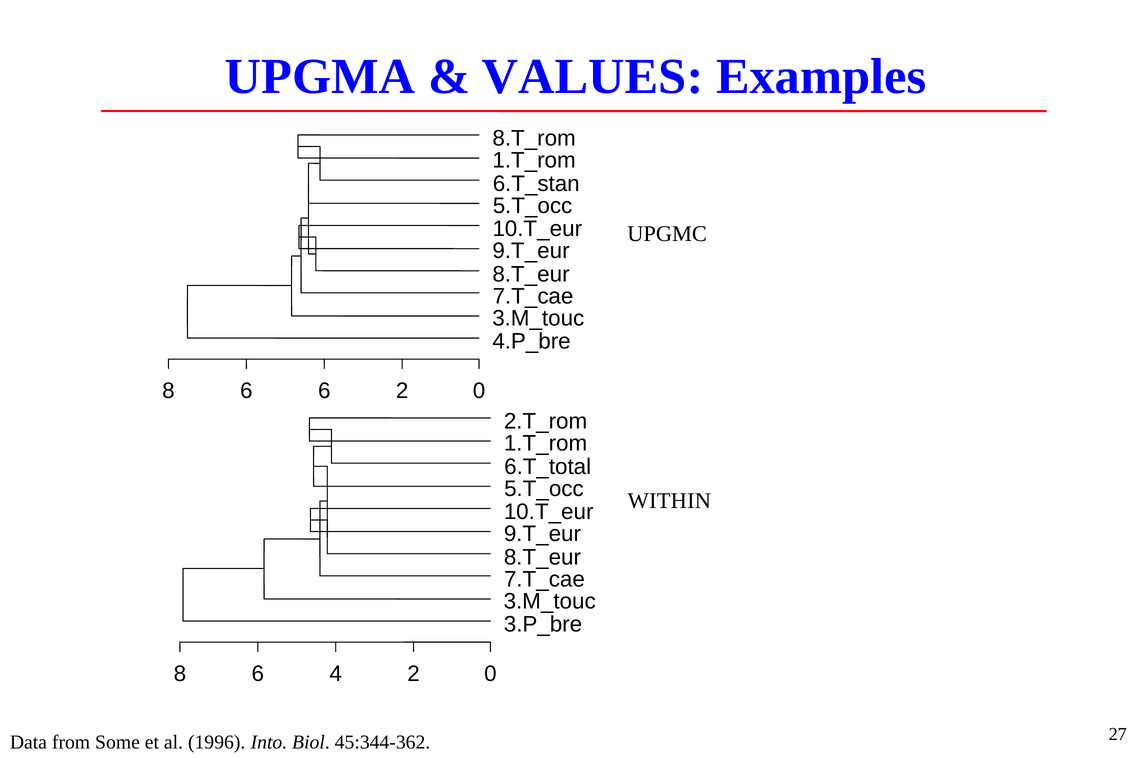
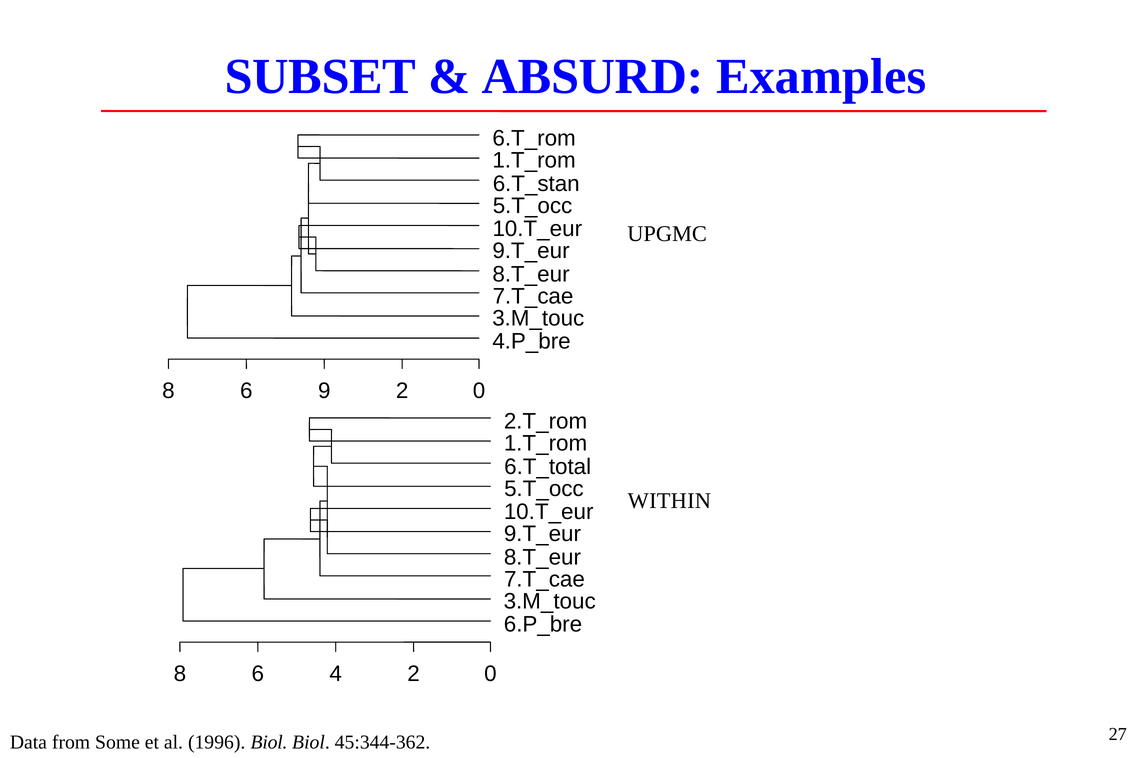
UPGMA: UPGMA -> SUBSET
VALUES: VALUES -> ABSURD
8.T_rom: 8.T_rom -> 6.T_rom
6 6: 6 -> 9
3.P_bre: 3.P_bre -> 6.P_bre
1996 Into: Into -> Biol
